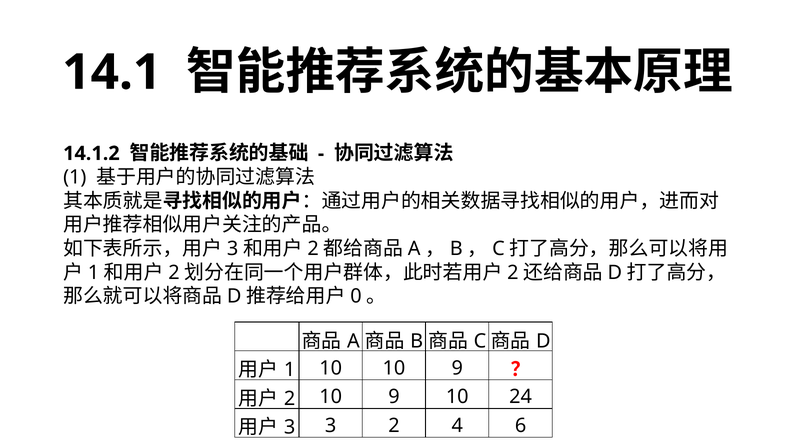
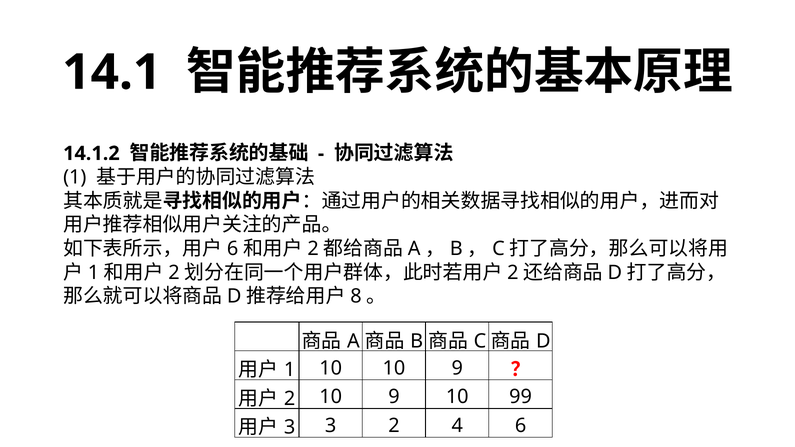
3 at (233, 249): 3 -> 6
0: 0 -> 8
24: 24 -> 99
